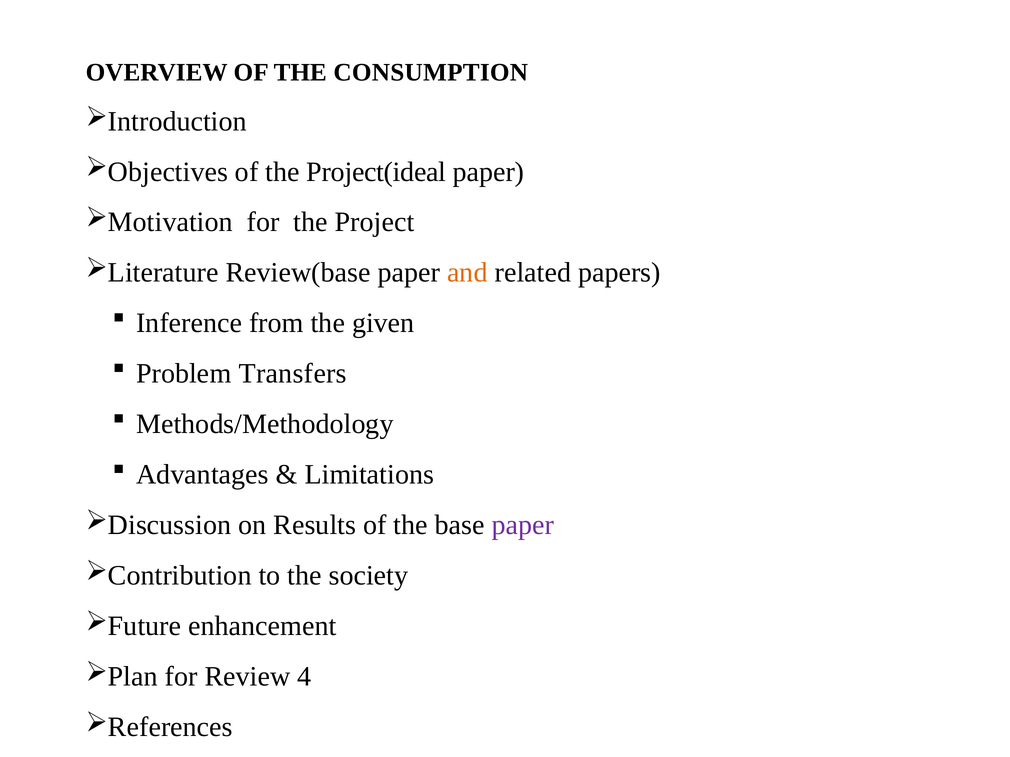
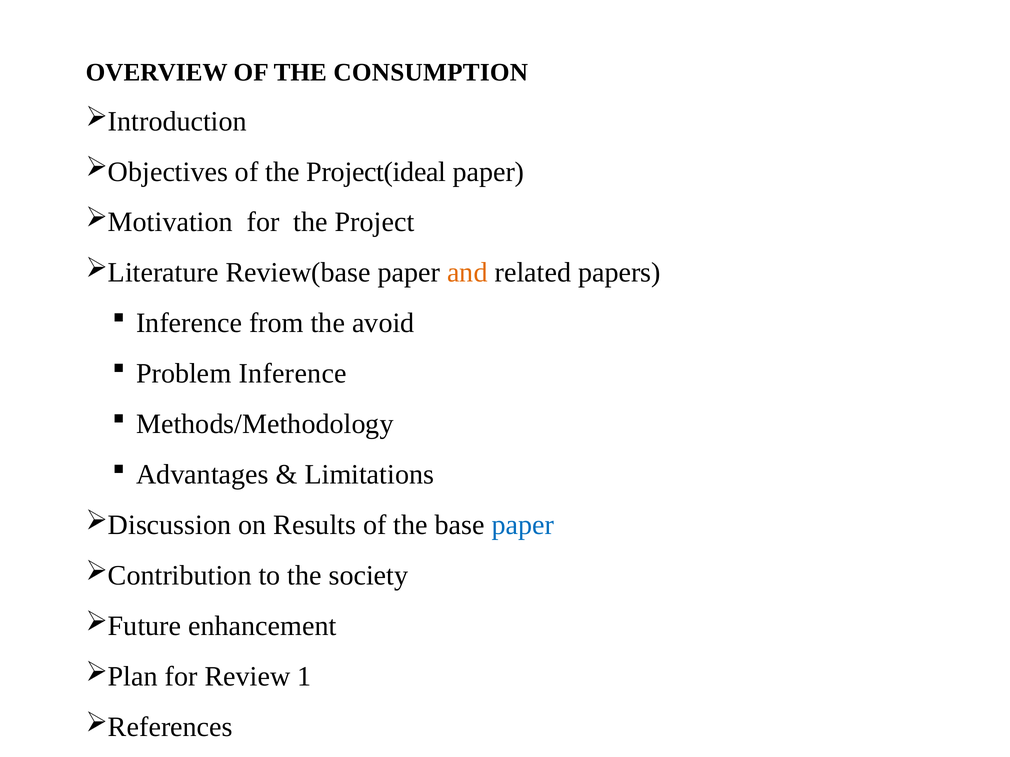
given: given -> avoid
Problem Transfers: Transfers -> Inference
paper at (523, 525) colour: purple -> blue
4: 4 -> 1
